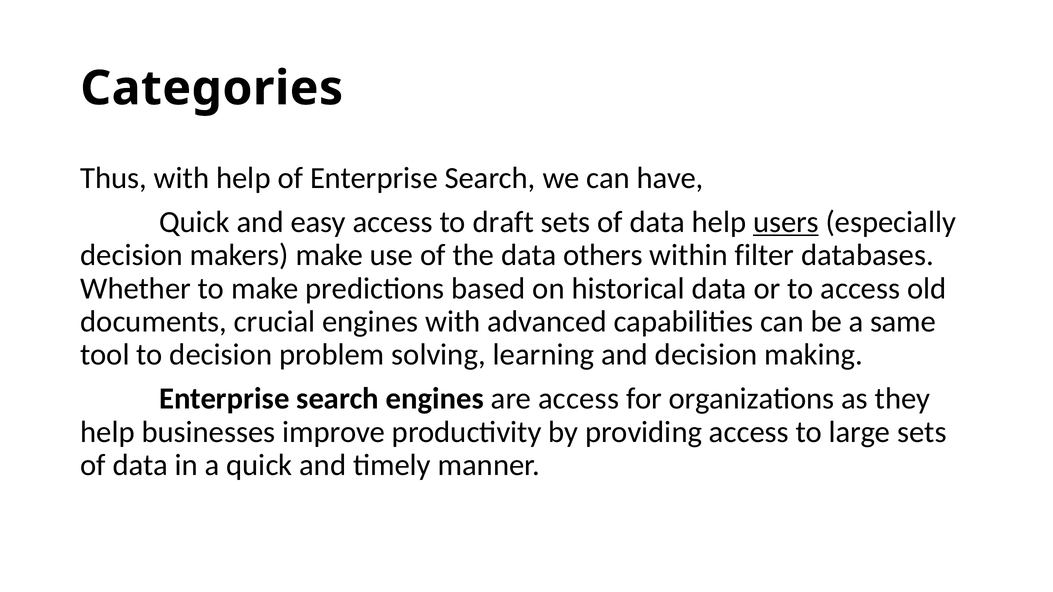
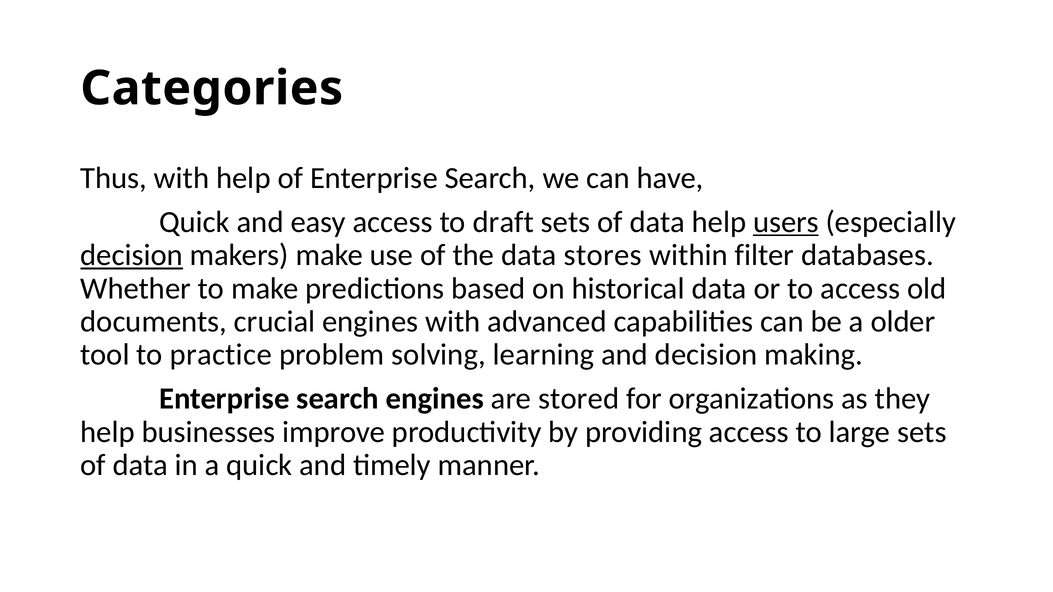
decision at (132, 255) underline: none -> present
others: others -> stores
same: same -> older
to decision: decision -> practice
are access: access -> stored
